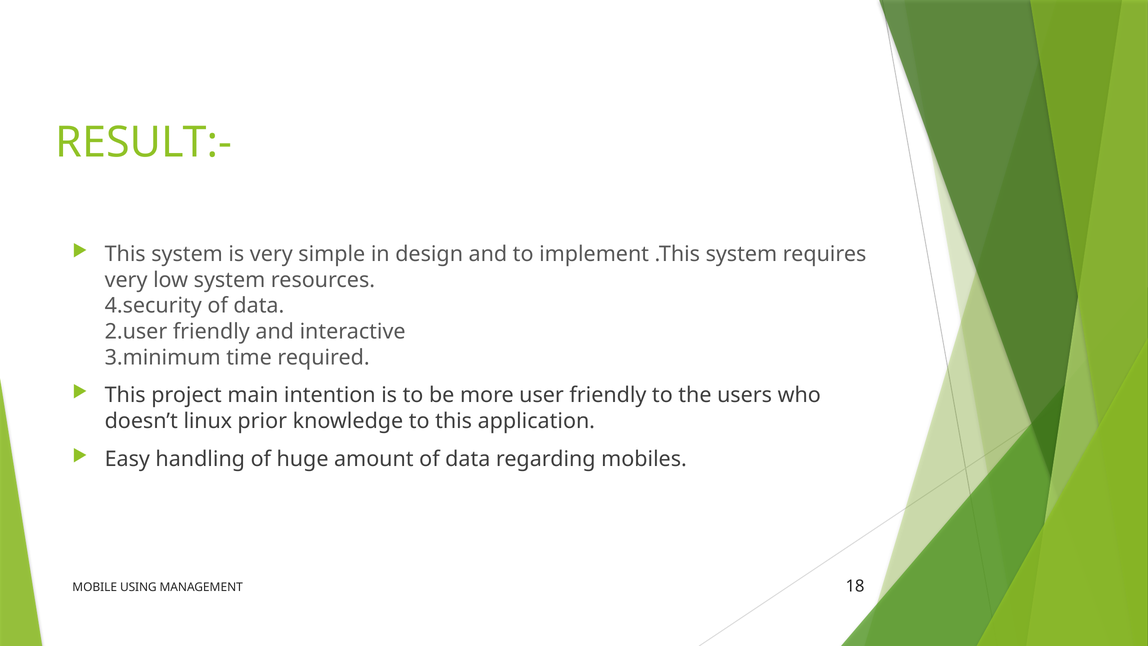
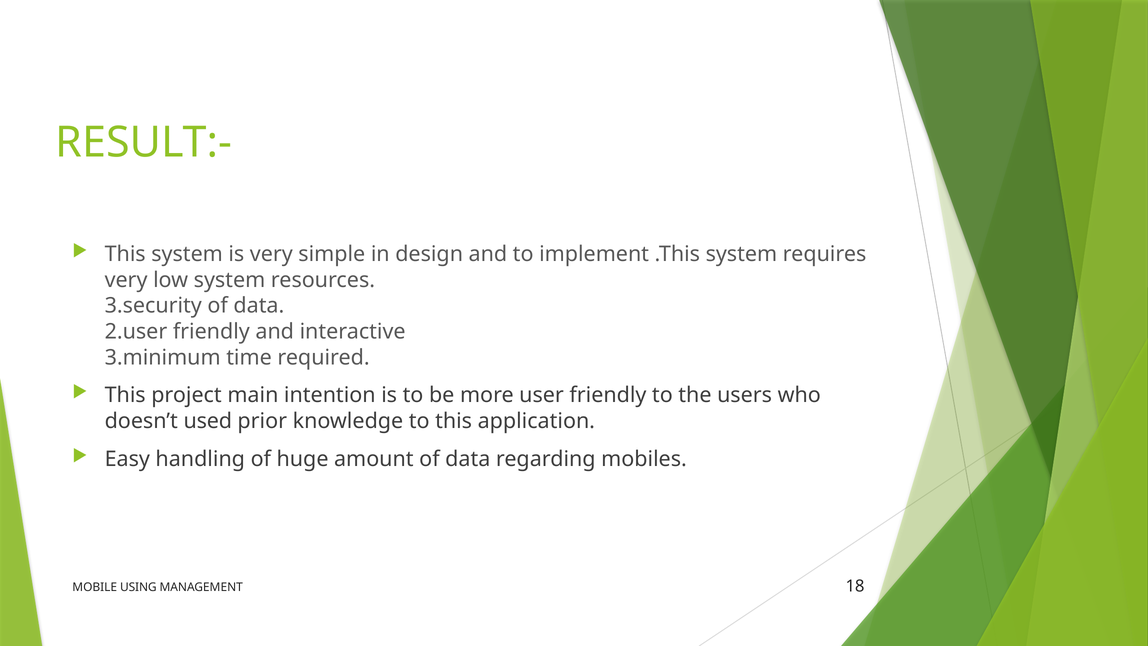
4.security: 4.security -> 3.security
linux: linux -> used
